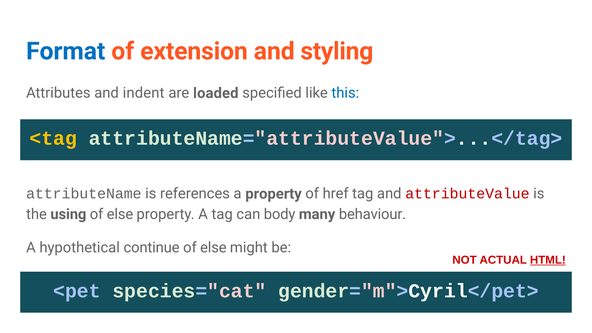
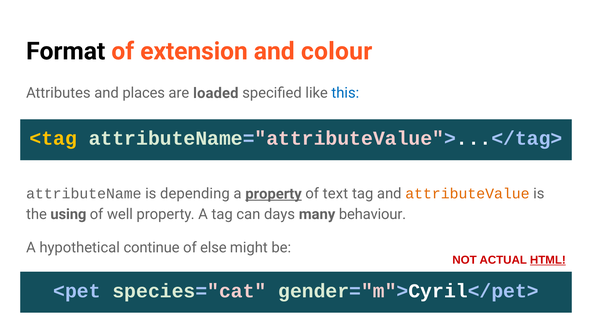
Format colour: blue -> black
styling: styling -> colour
indent: indent -> places
references: references -> depending
property at (274, 194) underline: none -> present
href: href -> text
attributeValue colour: red -> orange
else at (120, 214): else -> well
body: body -> days
